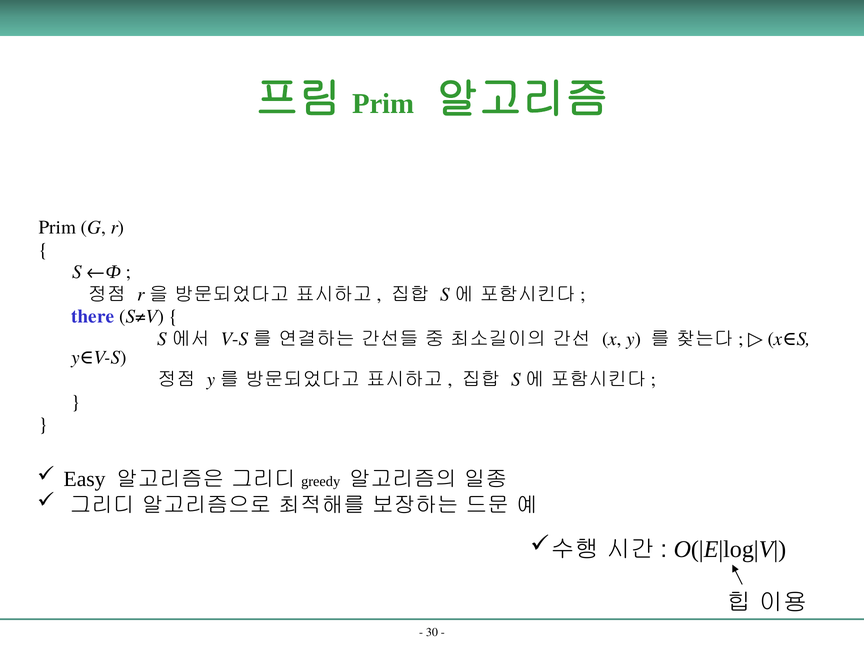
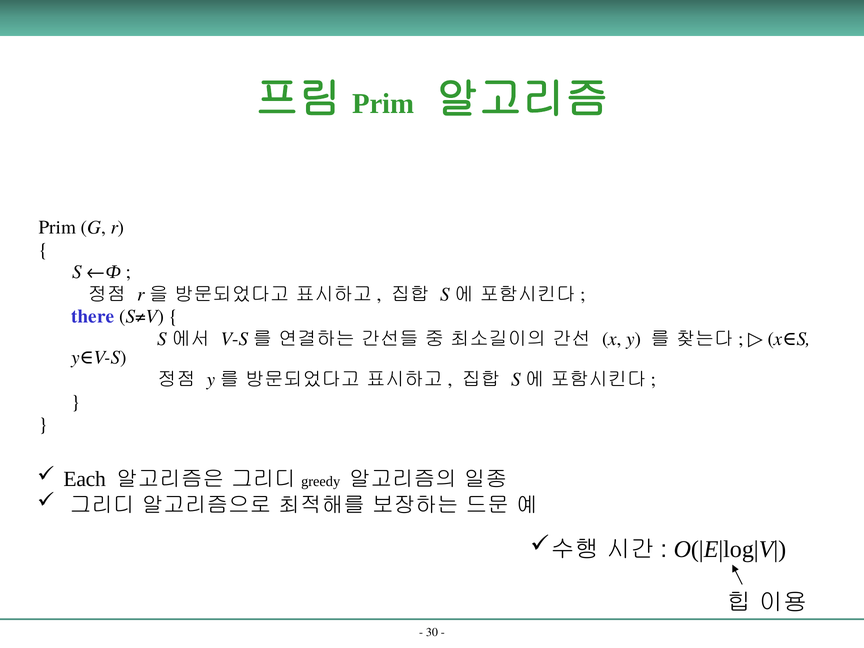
Easy: Easy -> Each
